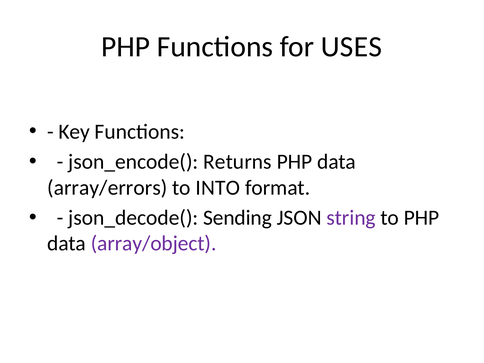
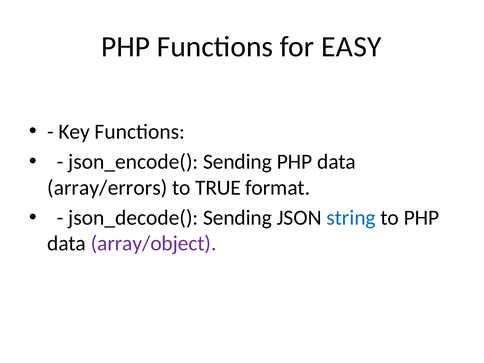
USES: USES -> EASY
json_encode( Returns: Returns -> Sending
INTO: INTO -> TRUE
string colour: purple -> blue
